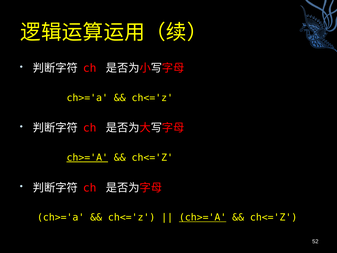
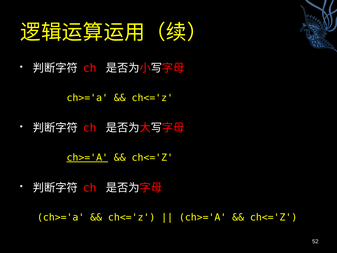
ch>='A at (203, 217) underline: present -> none
